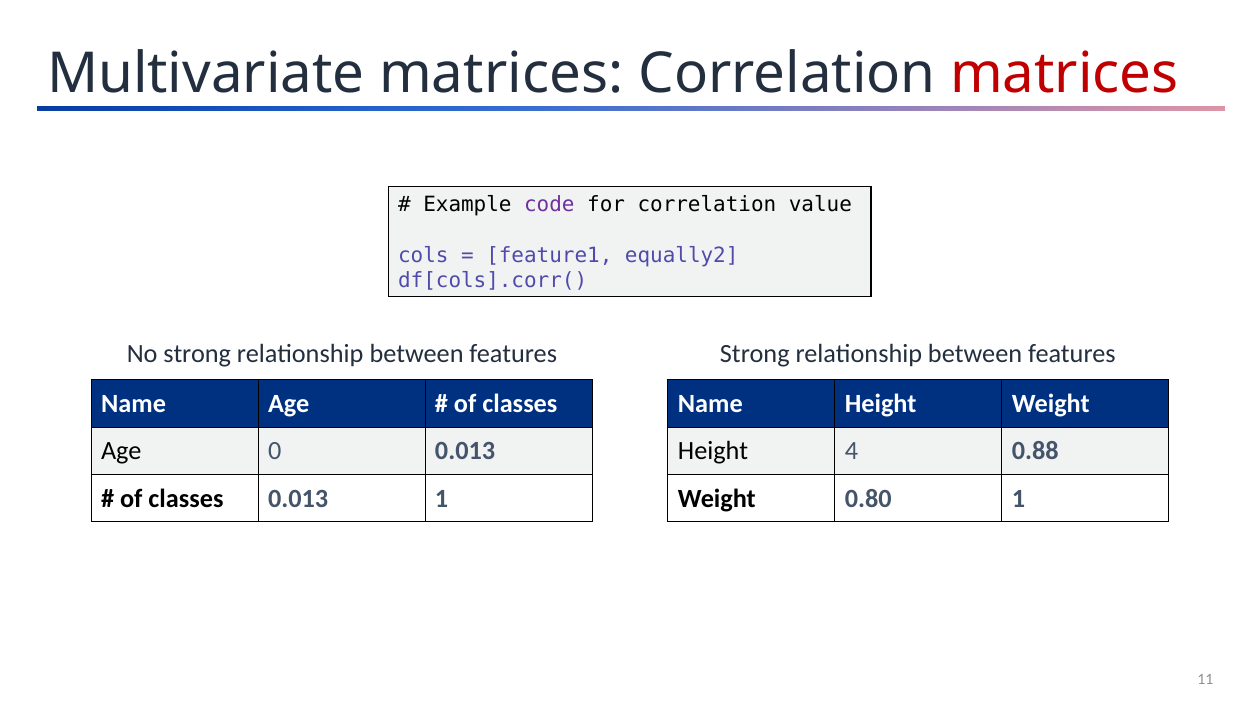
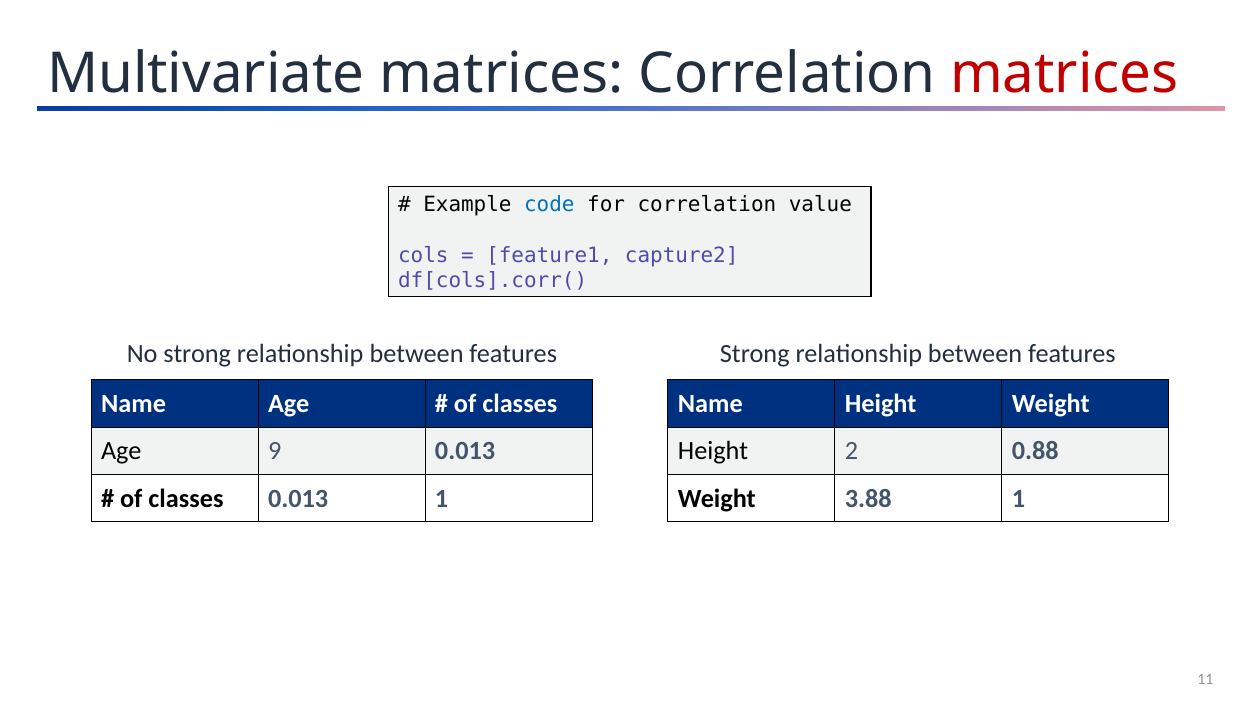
code colour: purple -> blue
equally2: equally2 -> capture2
0: 0 -> 9
4: 4 -> 2
0.80: 0.80 -> 3.88
